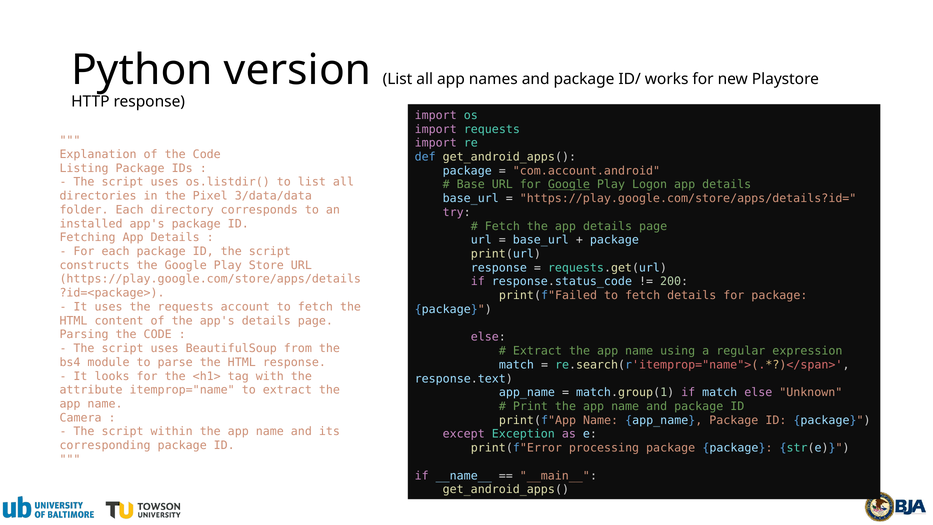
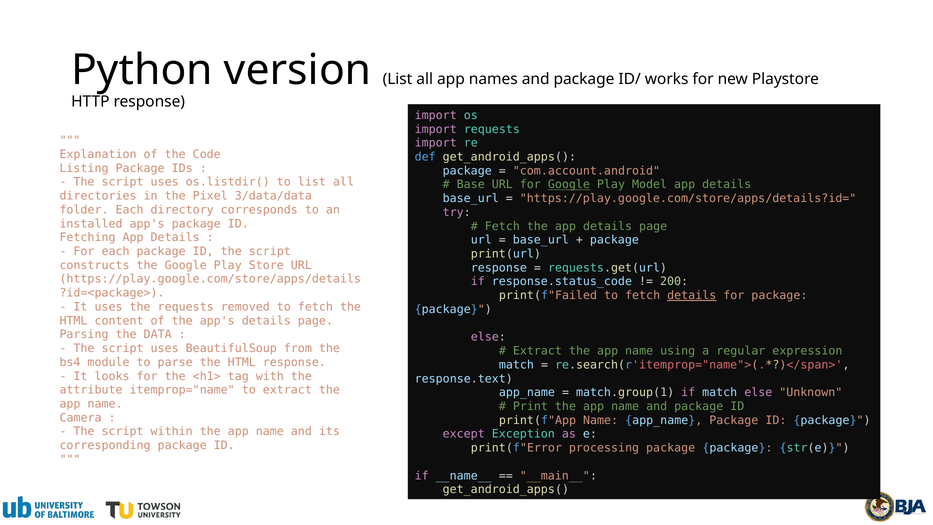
Logon: Logon -> Model
details at (692, 295) underline: none -> present
account: account -> removed
Parsing the CODE: CODE -> DATA
